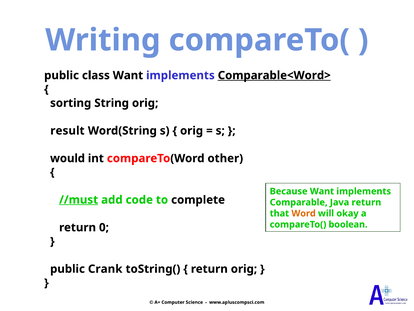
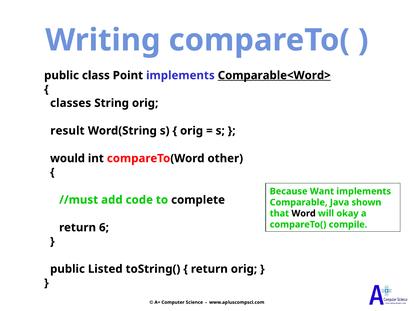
class Want: Want -> Point
sorting: sorting -> classes
//must underline: present -> none
Java return: return -> shown
Word colour: orange -> black
boolean: boolean -> compile
0: 0 -> 6
Crank: Crank -> Listed
